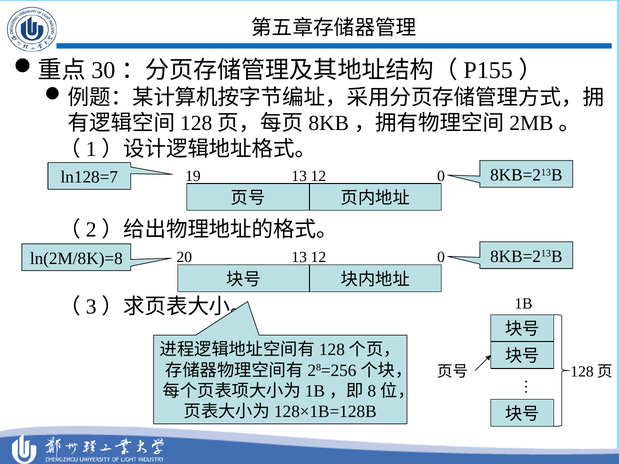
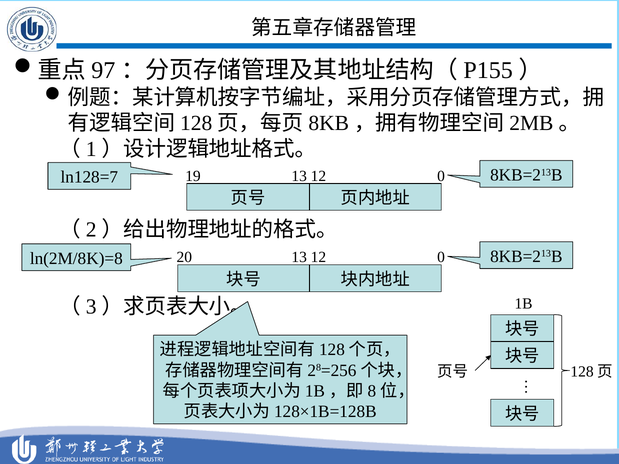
30: 30 -> 97
